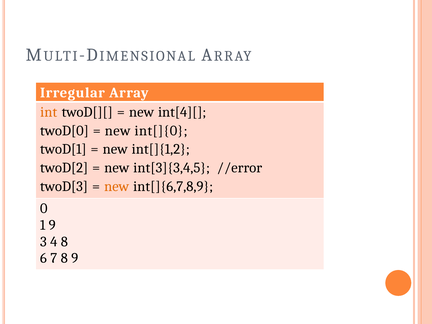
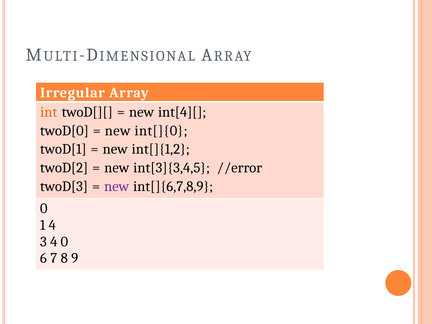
new at (117, 186) colour: orange -> purple
1 9: 9 -> 4
4 8: 8 -> 0
